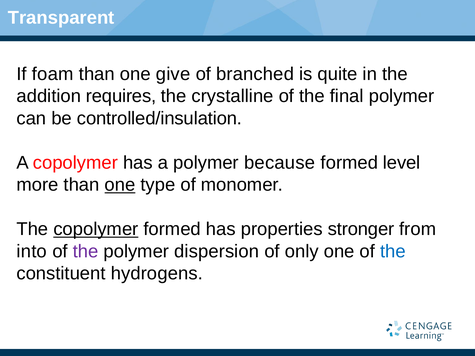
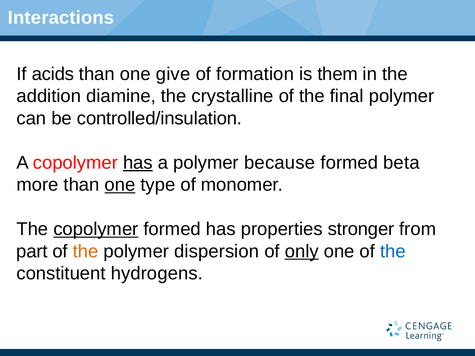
Transparent: Transparent -> Interactions
foam: foam -> acids
branched: branched -> formation
quite: quite -> them
requires: requires -> diamine
has at (138, 163) underline: none -> present
level: level -> beta
into: into -> part
the at (86, 252) colour: purple -> orange
only underline: none -> present
